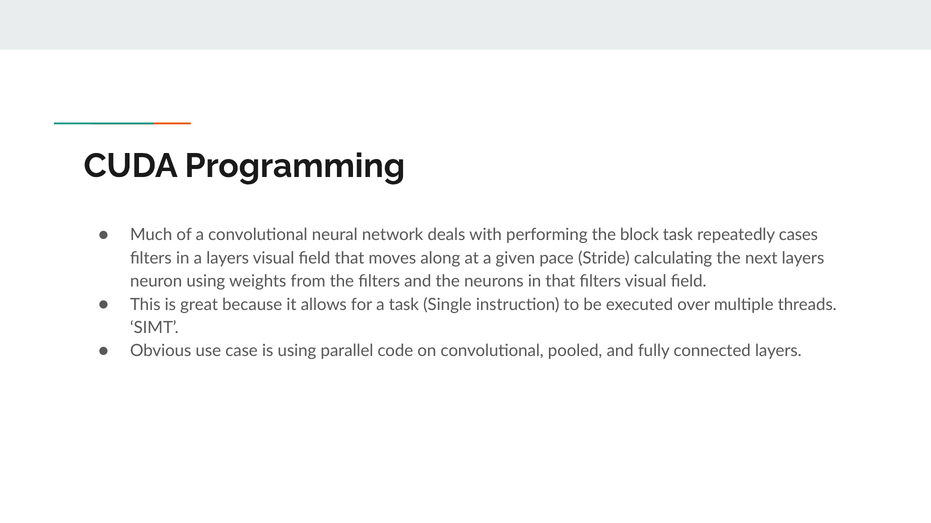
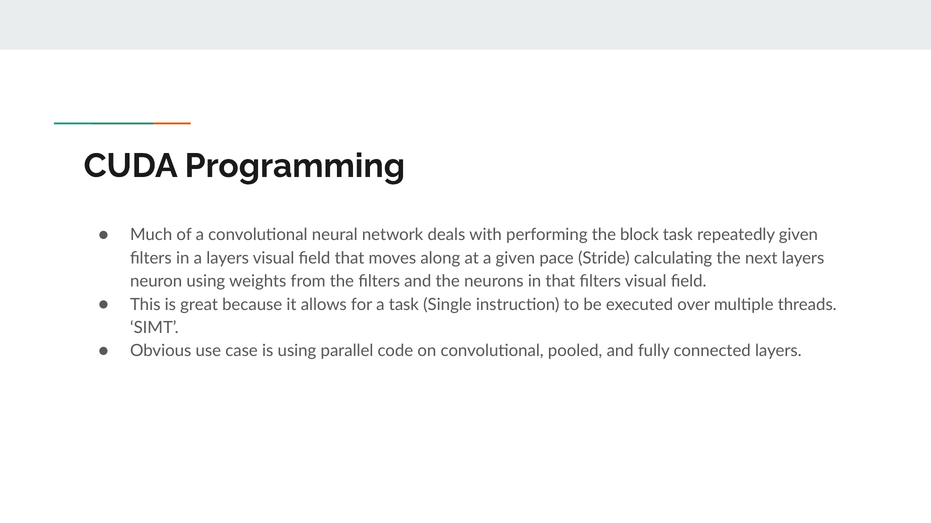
repeatedly cases: cases -> given
